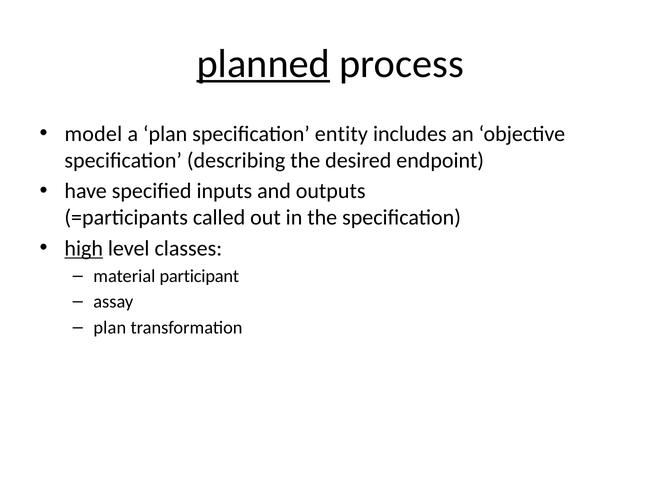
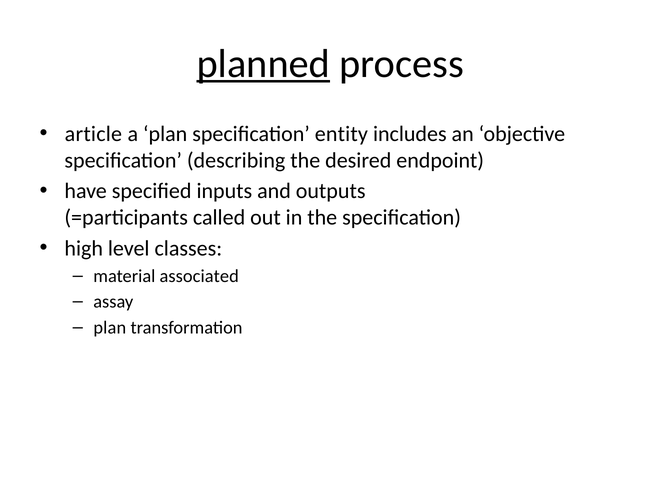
model: model -> article
high underline: present -> none
participant: participant -> associated
